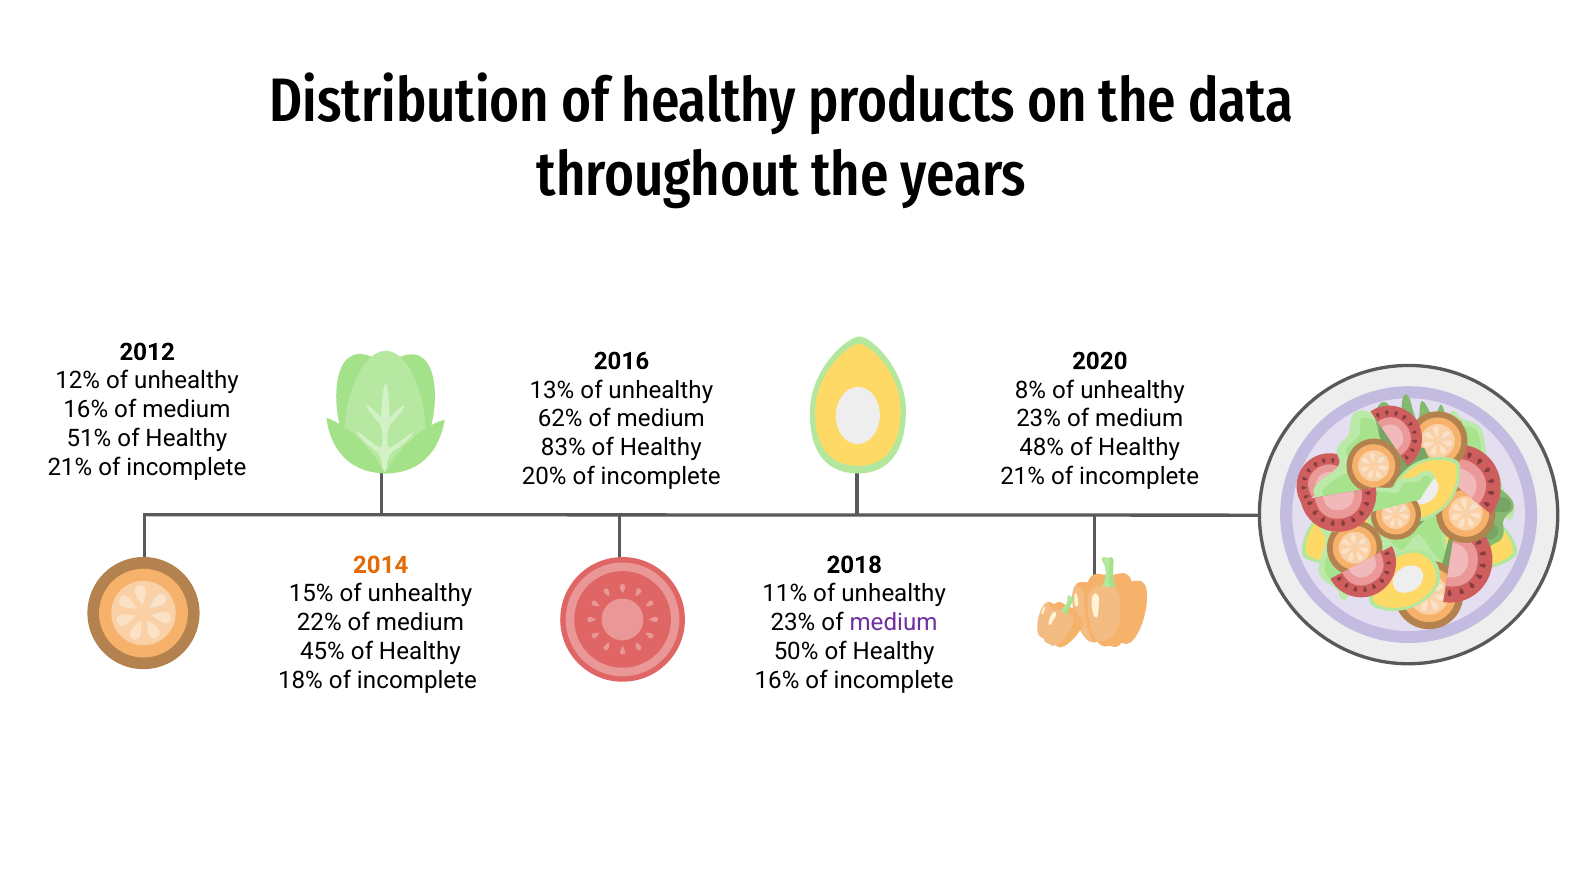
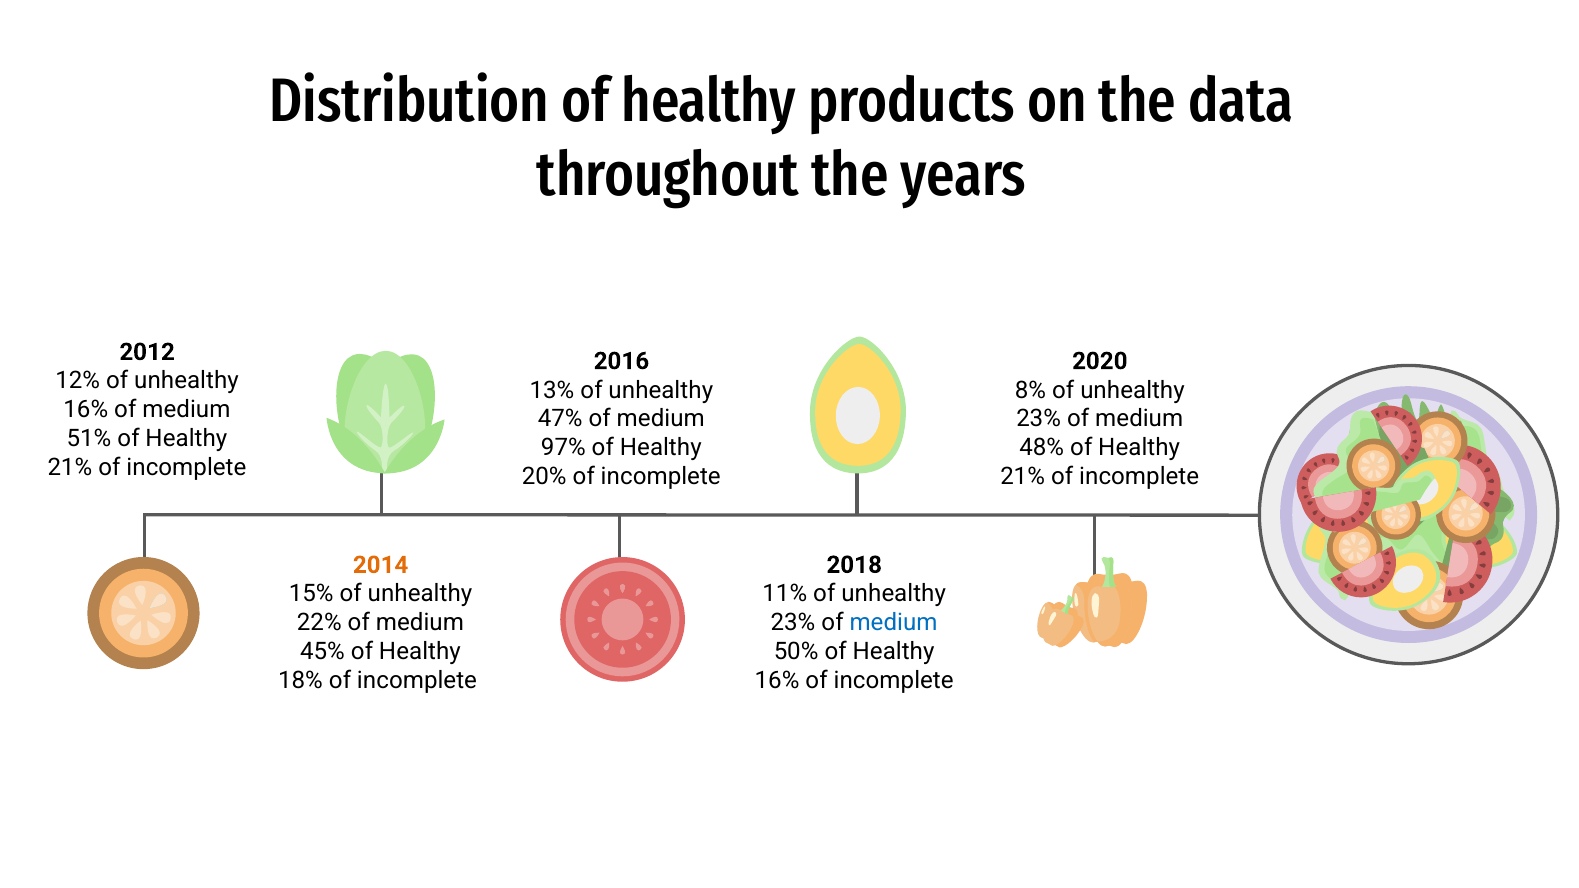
62%: 62% -> 47%
83%: 83% -> 97%
medium at (894, 623) colour: purple -> blue
